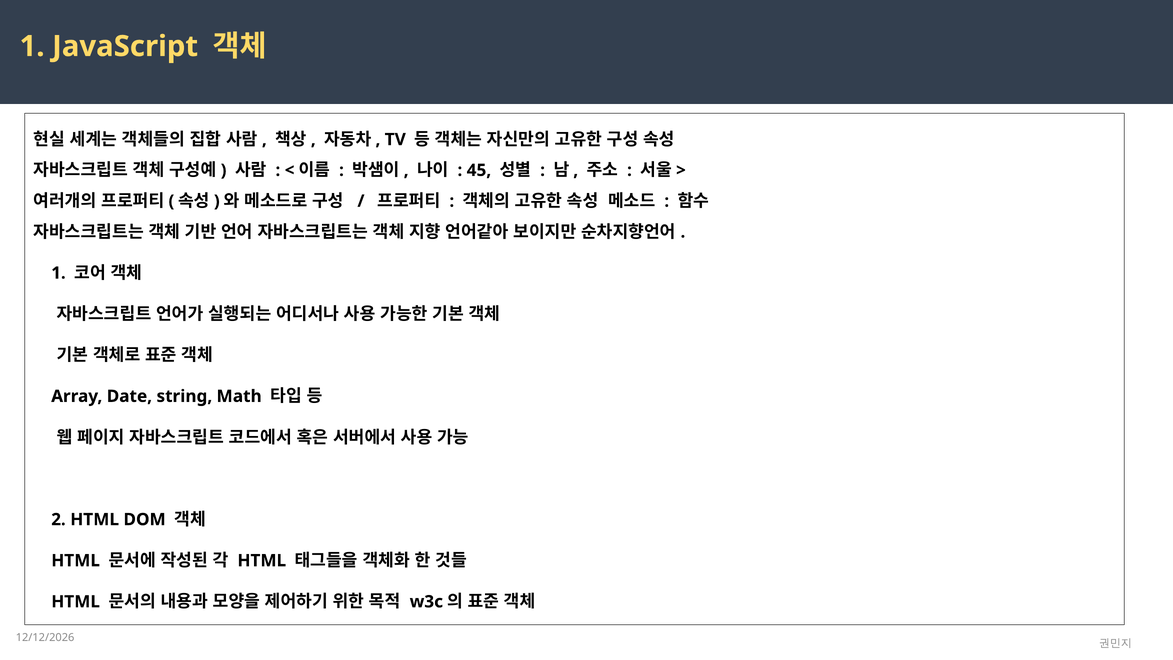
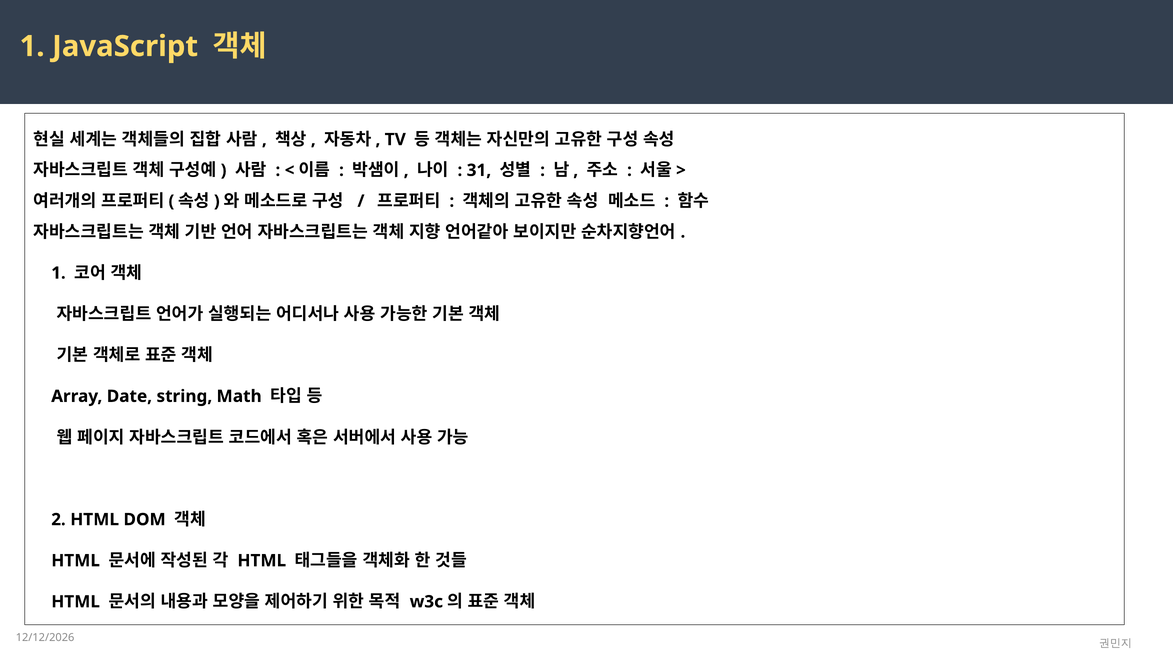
45: 45 -> 31
